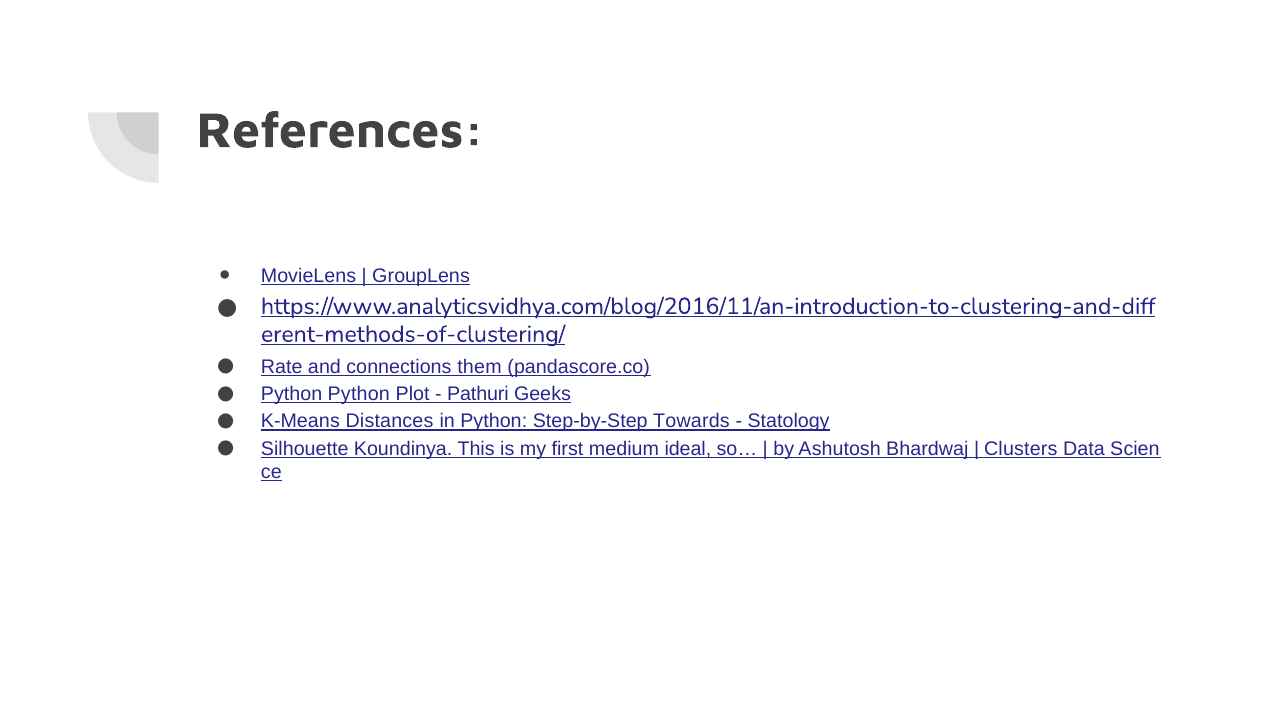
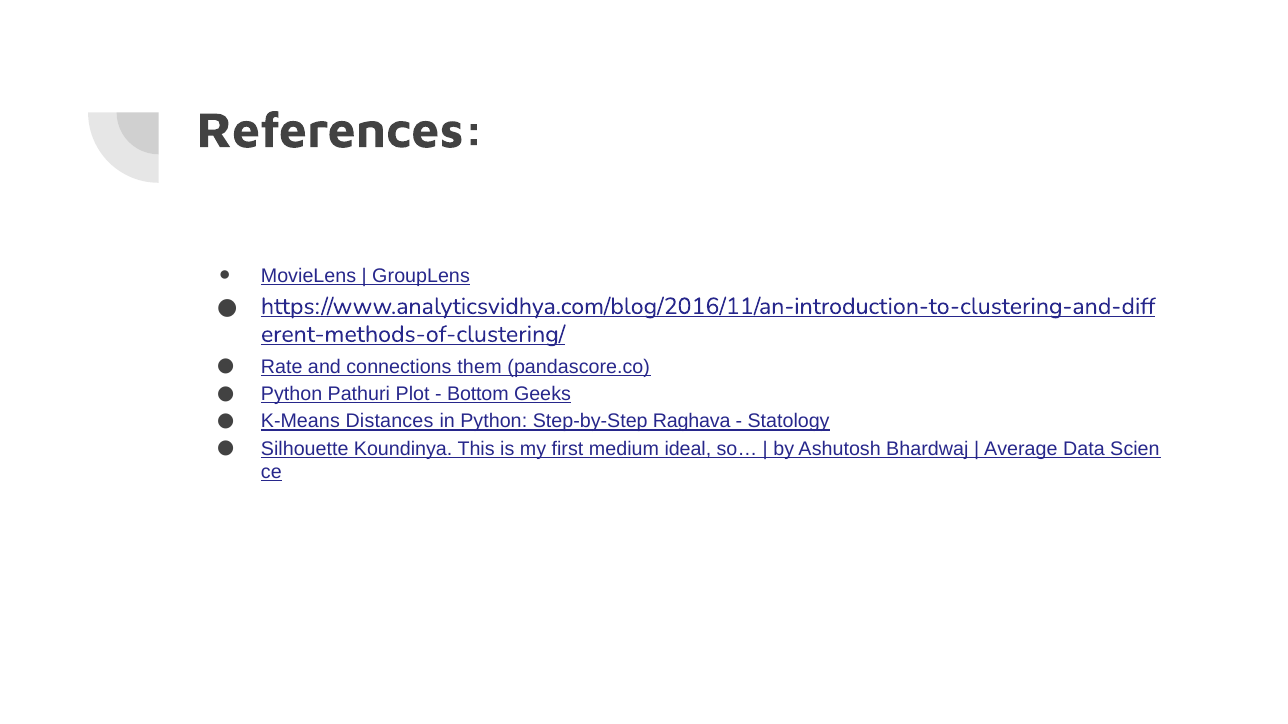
Python Python: Python -> Pathuri
Pathuri: Pathuri -> Bottom
Towards: Towards -> Raghava
Clusters: Clusters -> Average
